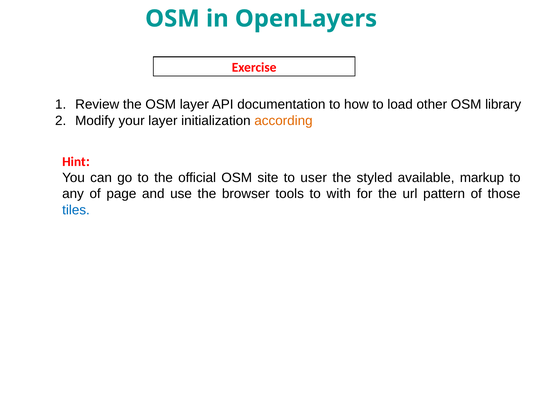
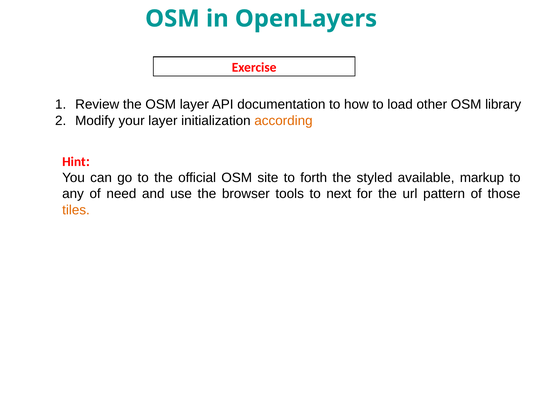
user: user -> forth
page: page -> need
with: with -> next
tiles colour: blue -> orange
